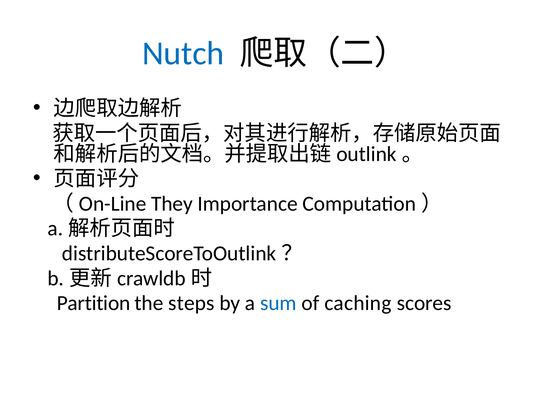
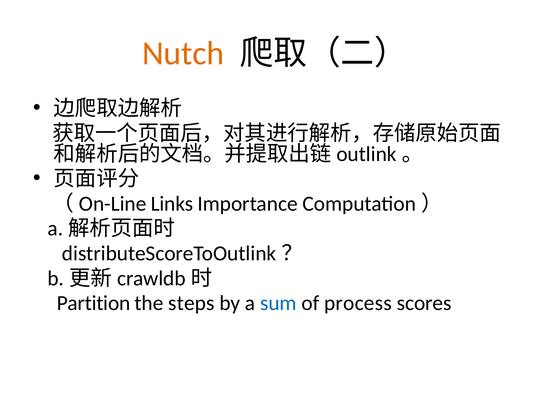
Nutch colour: blue -> orange
They: They -> Links
caching: caching -> process
